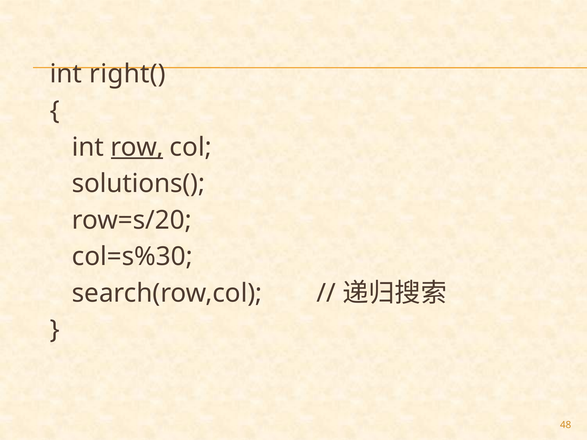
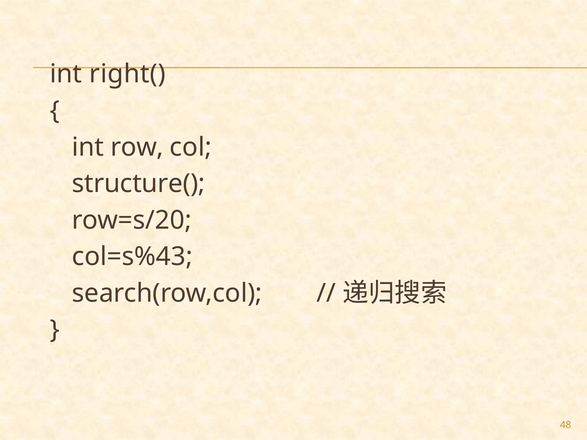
row underline: present -> none
solutions(: solutions( -> structure(
col=s%30: col=s%30 -> col=s%43
